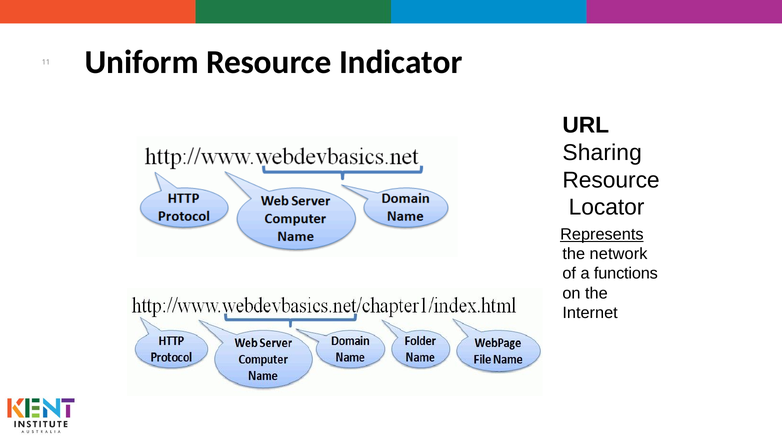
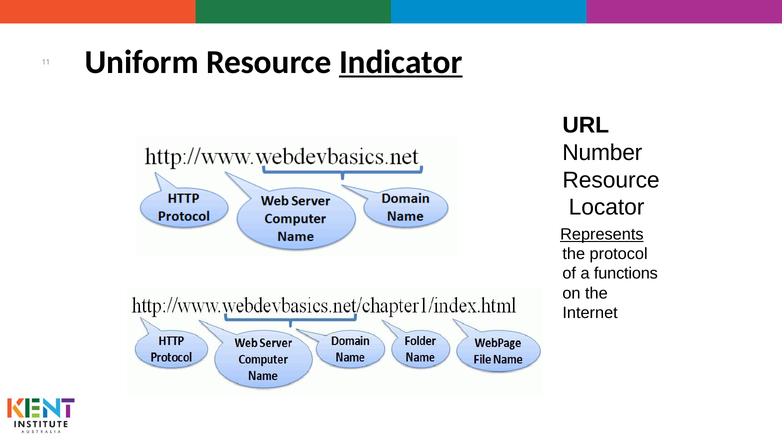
Indicator underline: none -> present
Sharing: Sharing -> Number
network: network -> protocol
